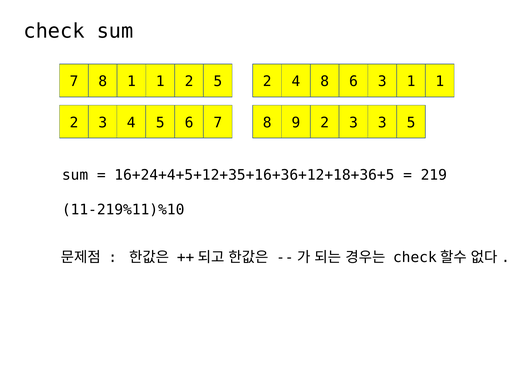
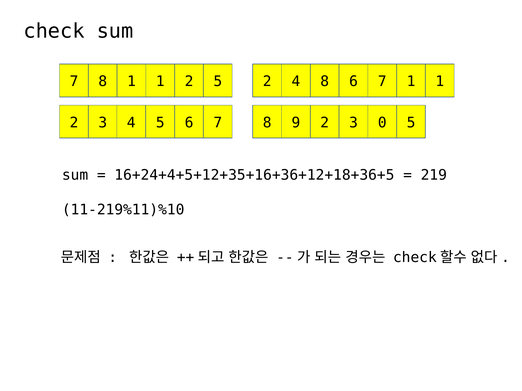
8 6 3: 3 -> 7
3 3: 3 -> 0
